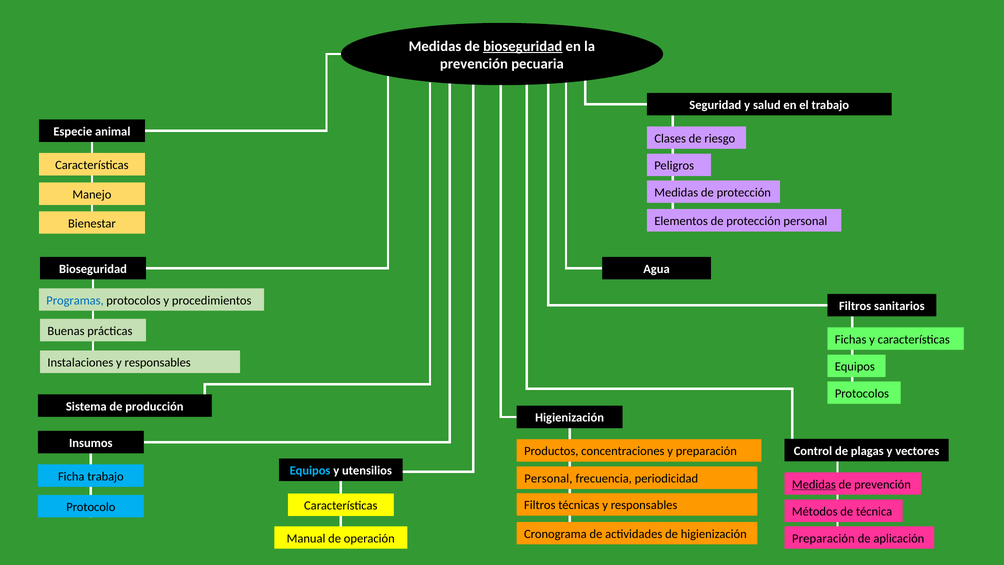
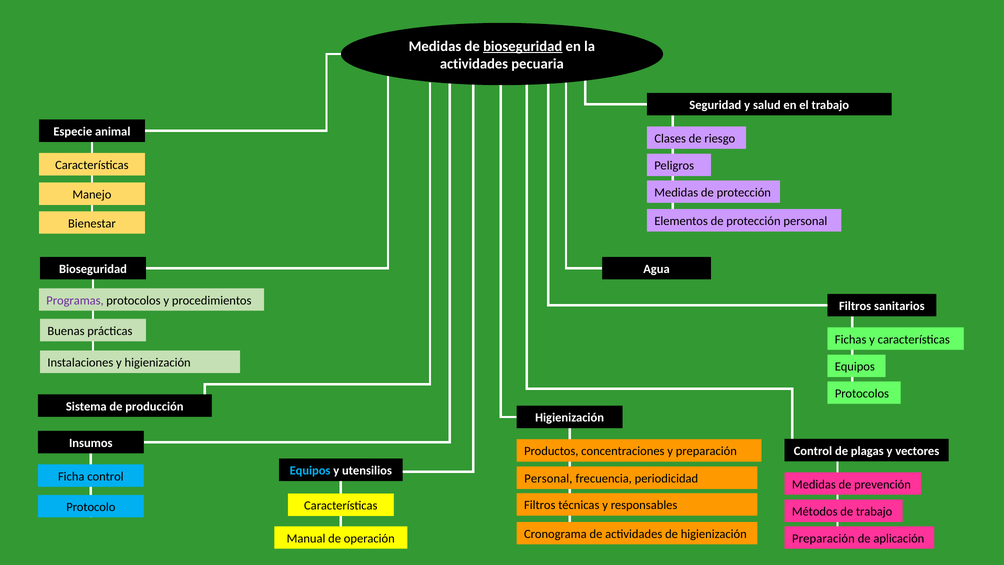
prevención at (474, 64): prevención -> actividades
Programas colour: blue -> purple
Instalaciones y responsables: responsables -> higienización
Ficha trabajo: trabajo -> control
Medidas at (814, 484) underline: present -> none
de técnica: técnica -> trabajo
